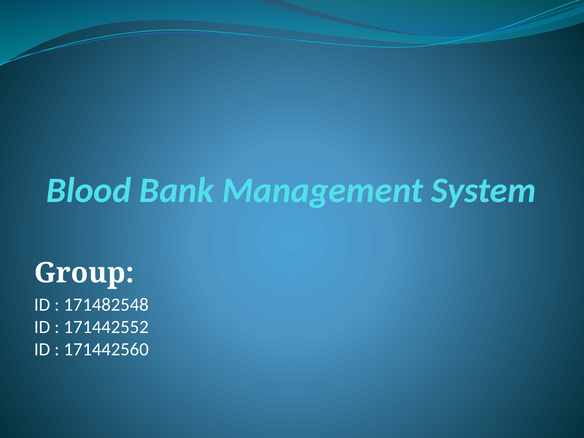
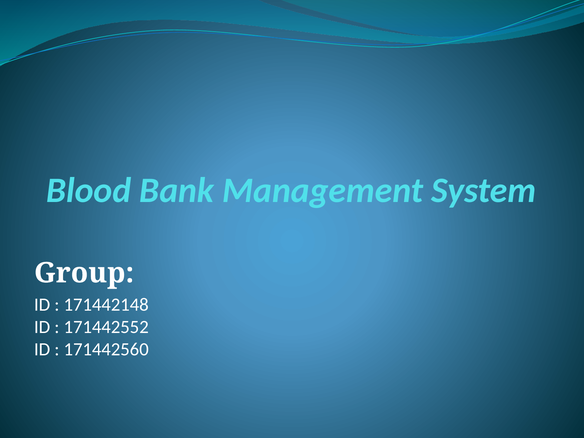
171482548: 171482548 -> 171442148
